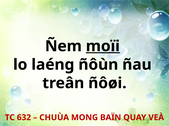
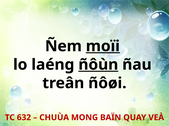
ñôùn underline: none -> present
